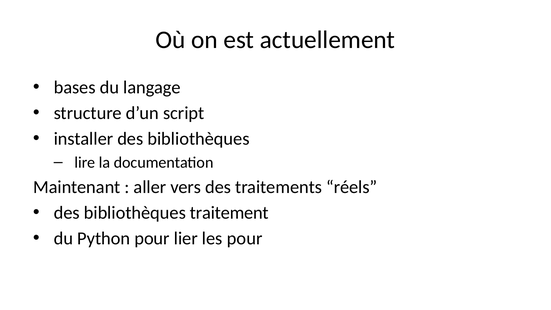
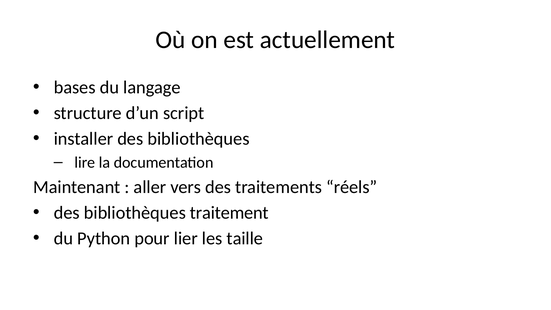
les pour: pour -> taille
